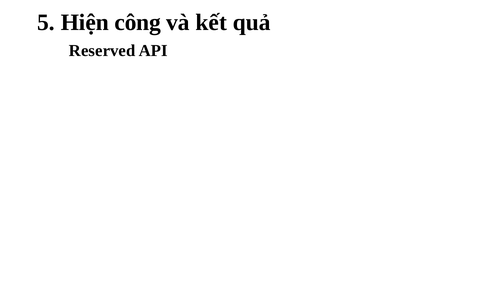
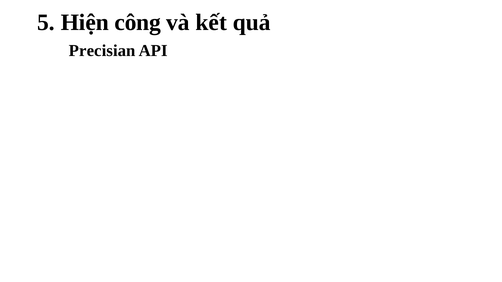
Reserved: Reserved -> Precisian
